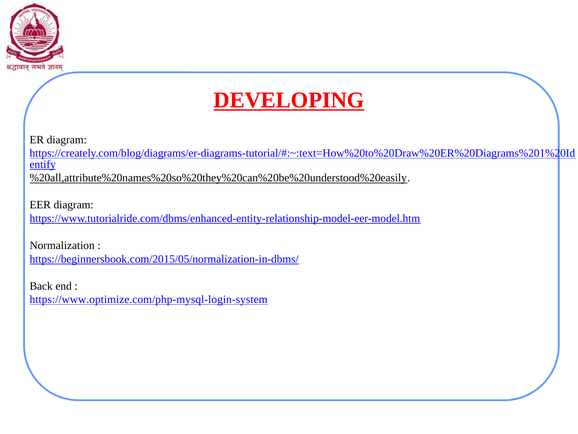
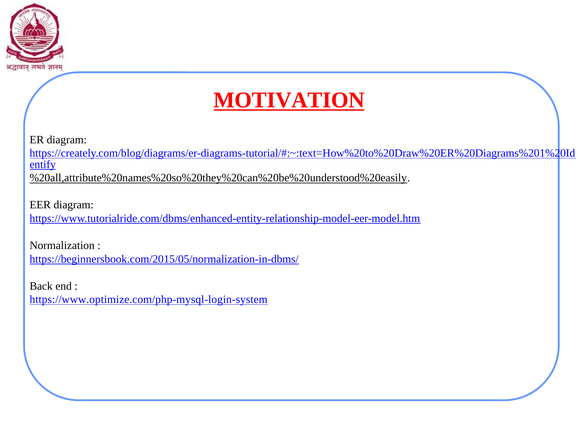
DEVELOPING: DEVELOPING -> MOTIVATION
